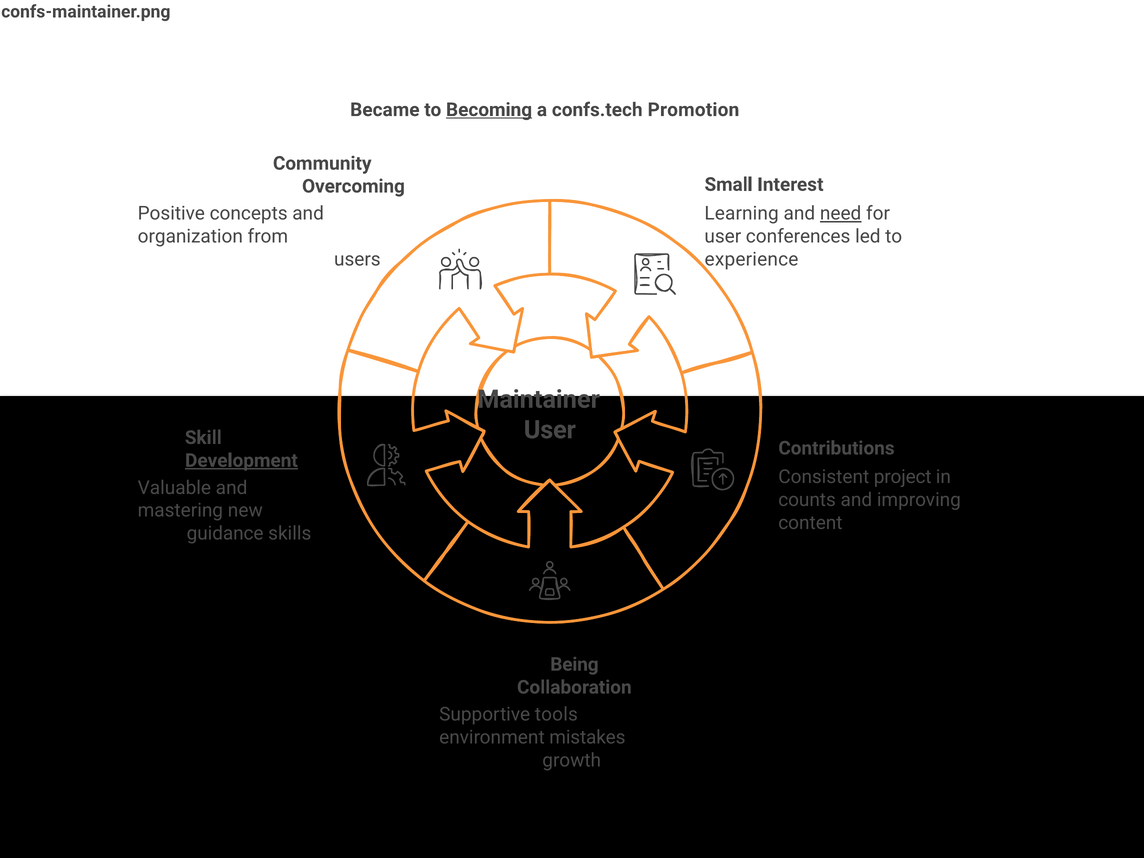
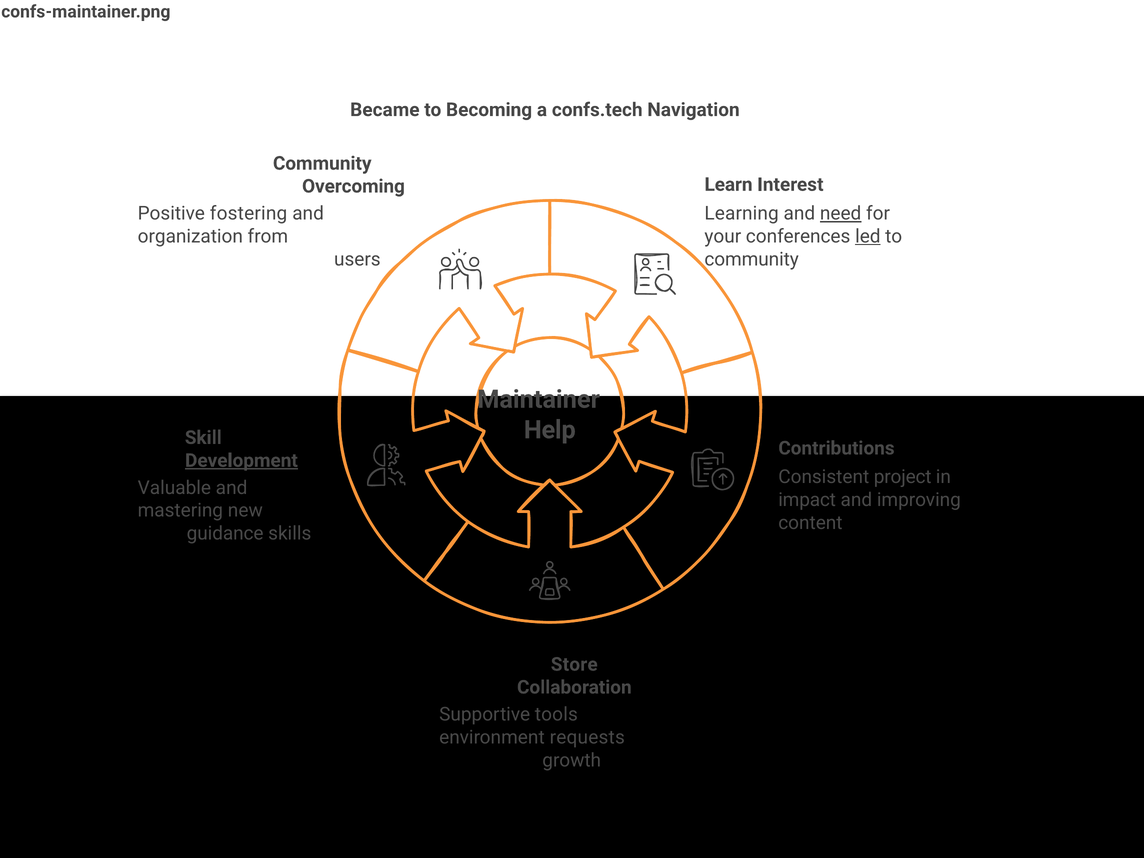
Becoming underline: present -> none
Promotion: Promotion -> Navigation
Small: Small -> Learn
concepts: concepts -> fostering
user at (723, 236): user -> your
led underline: none -> present
experience at (752, 259): experience -> community
User at (550, 430): User -> Help
counts: counts -> impact
Being: Being -> Store
mistakes: mistakes -> requests
